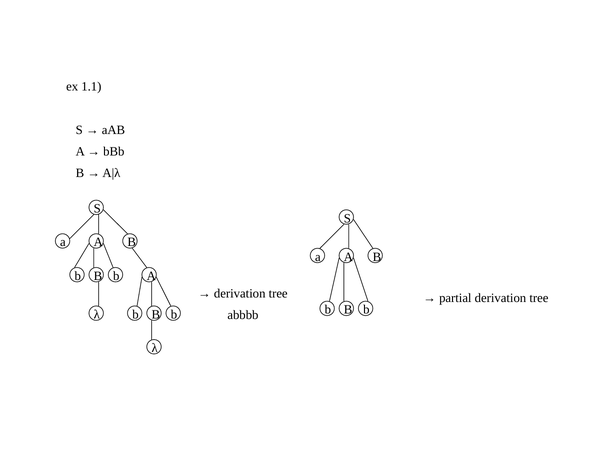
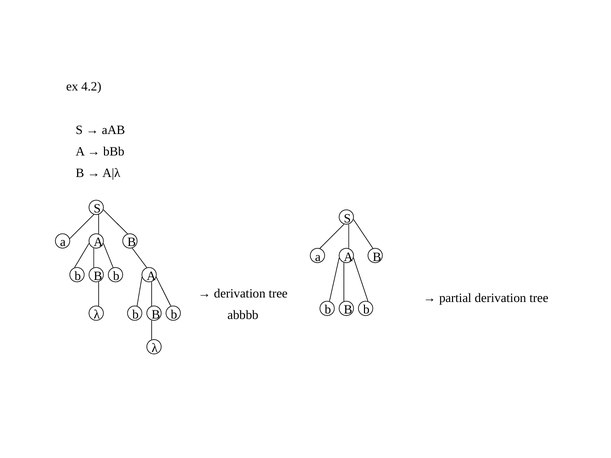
1.1: 1.1 -> 4.2
